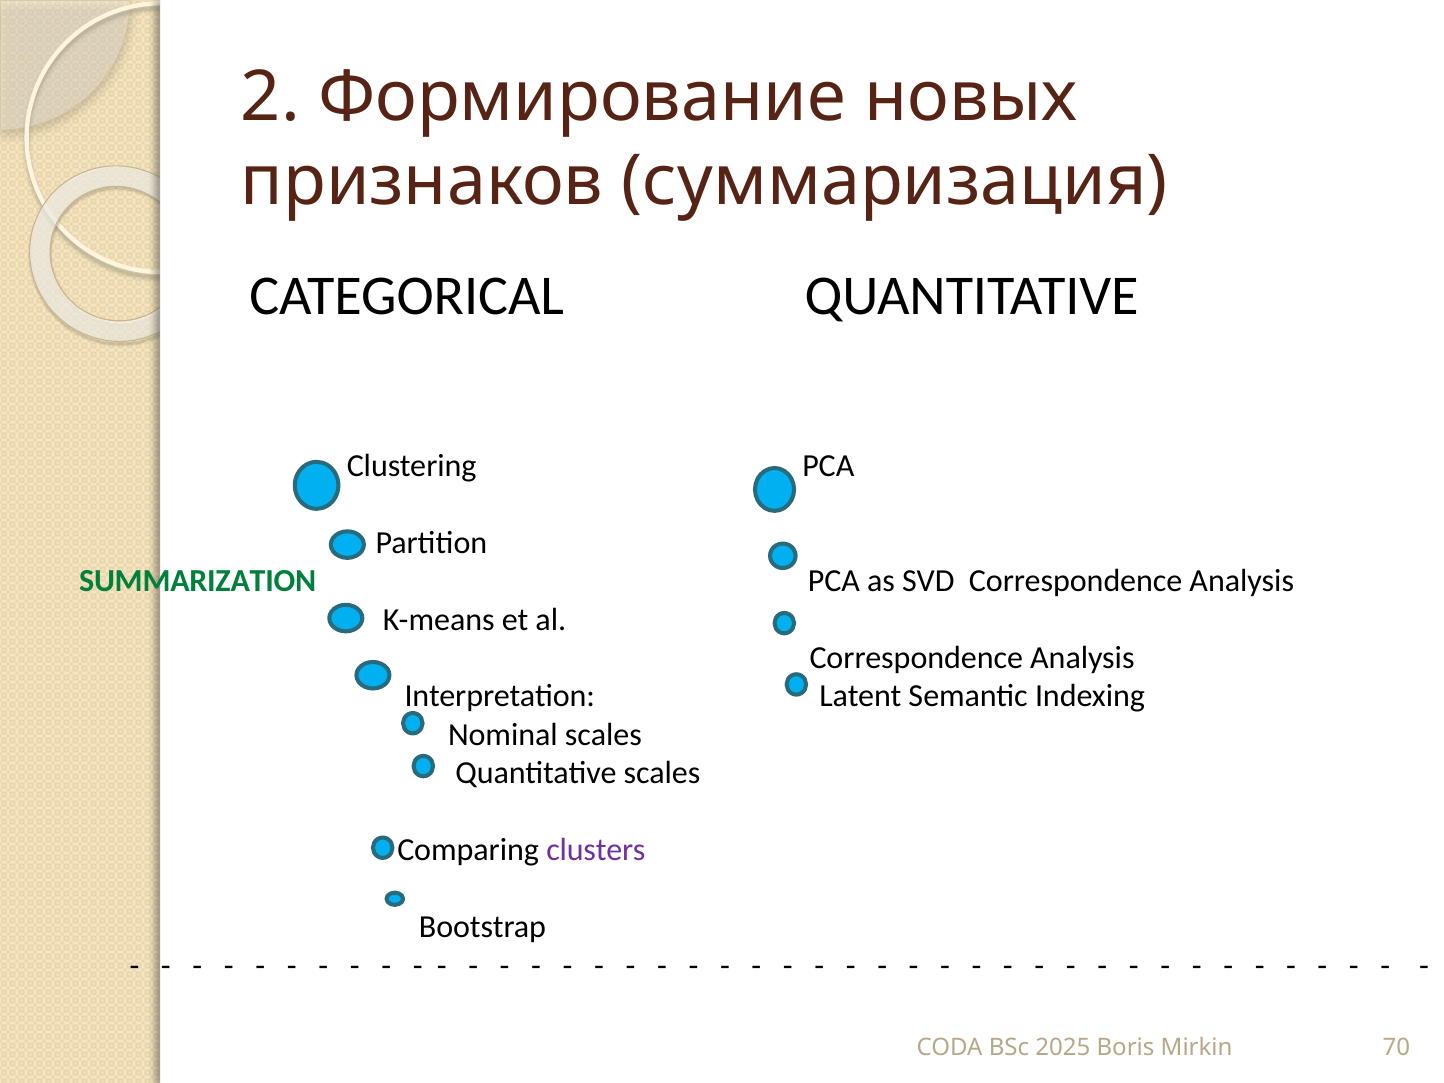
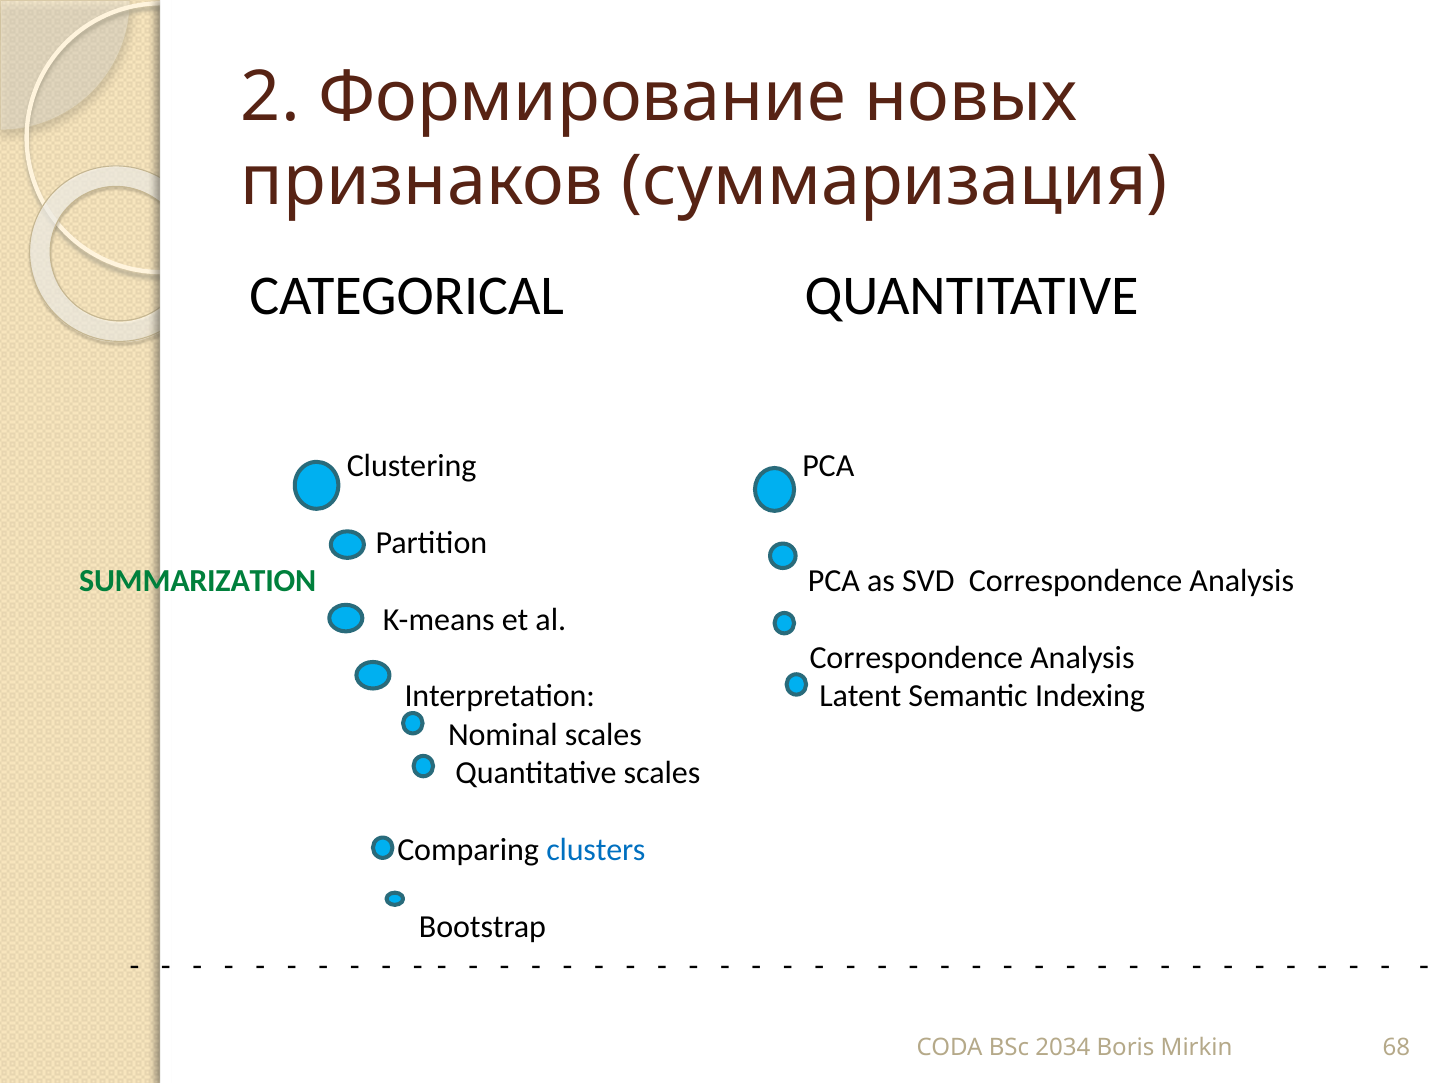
clusters colour: purple -> blue
2025: 2025 -> 2034
70: 70 -> 68
